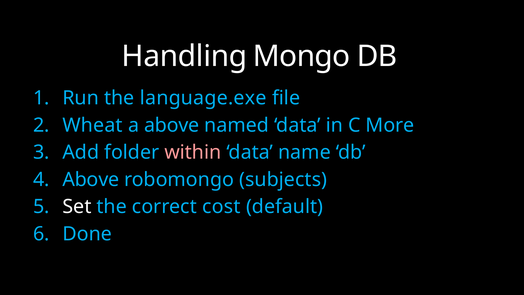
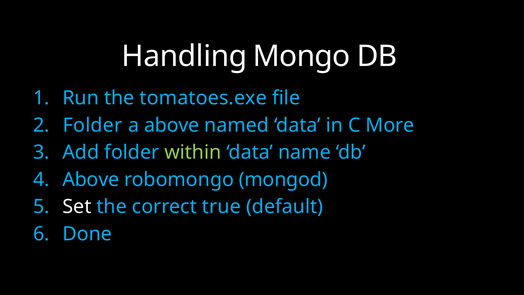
language.exe: language.exe -> tomatoes.exe
Wheat at (93, 125): Wheat -> Folder
within colour: pink -> light green
subjects: subjects -> mongod
cost: cost -> true
